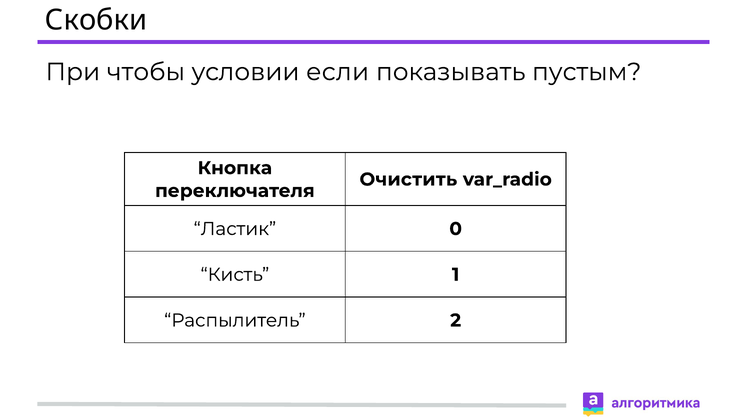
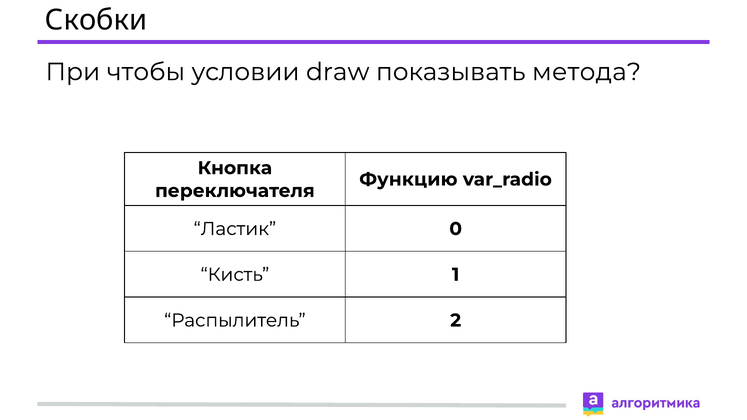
если: если -> draw
пустым: пустым -> метода
Очистить: Очистить -> Функцию
